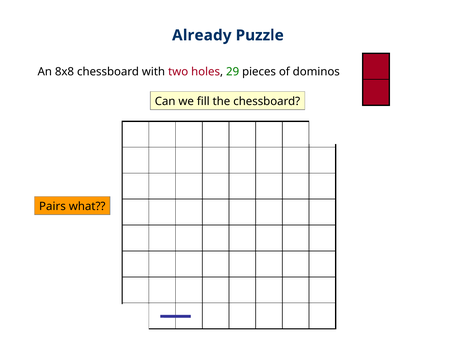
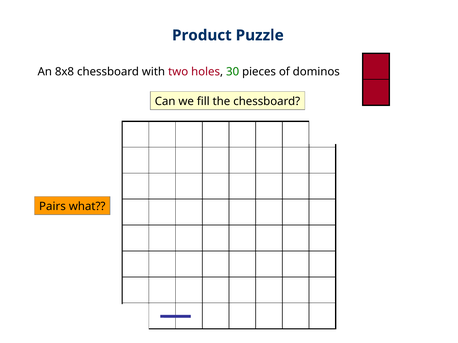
Already: Already -> Product
29: 29 -> 30
